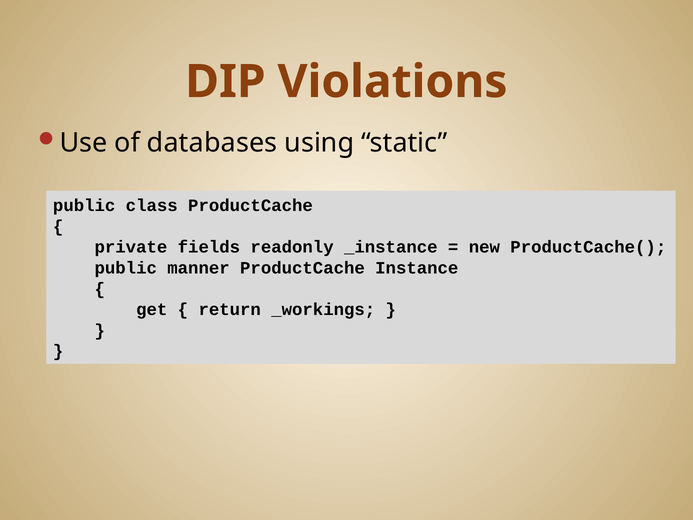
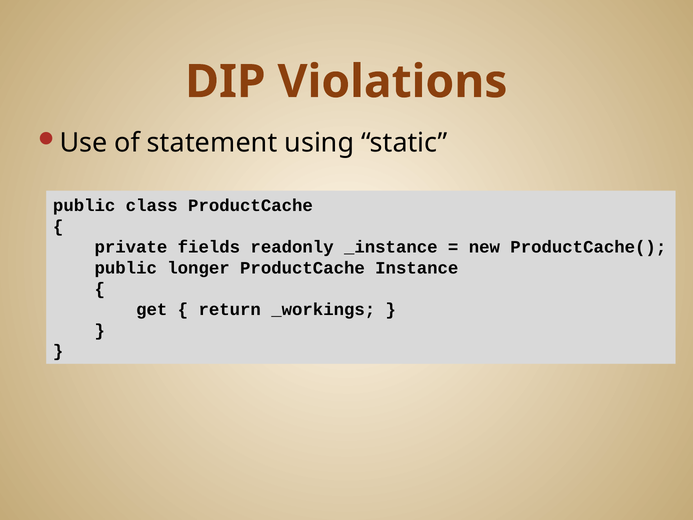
databases: databases -> statement
manner: manner -> longer
